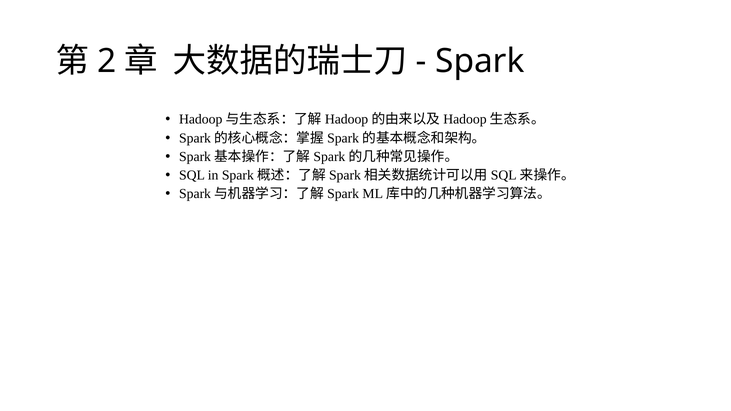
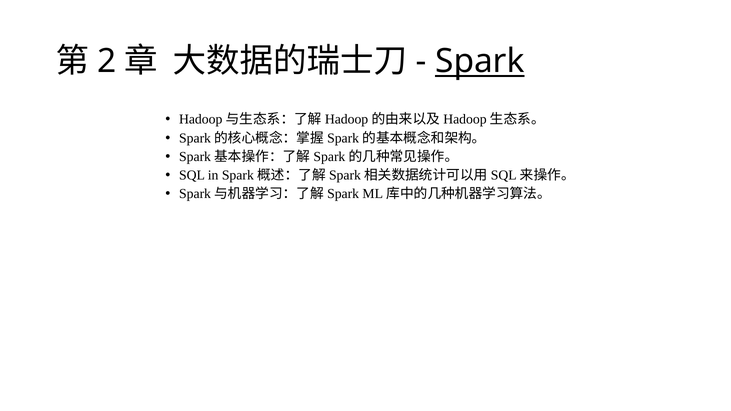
Spark underline: none -> present
